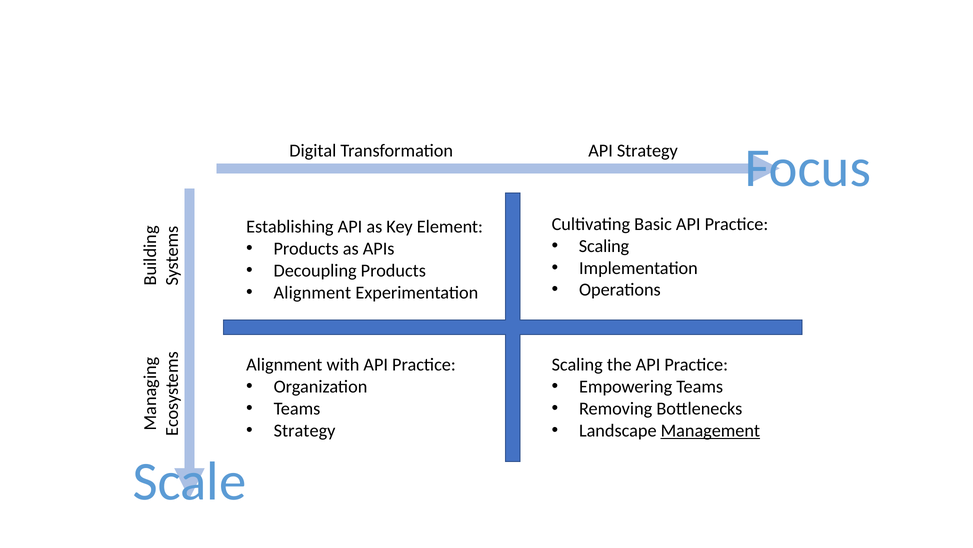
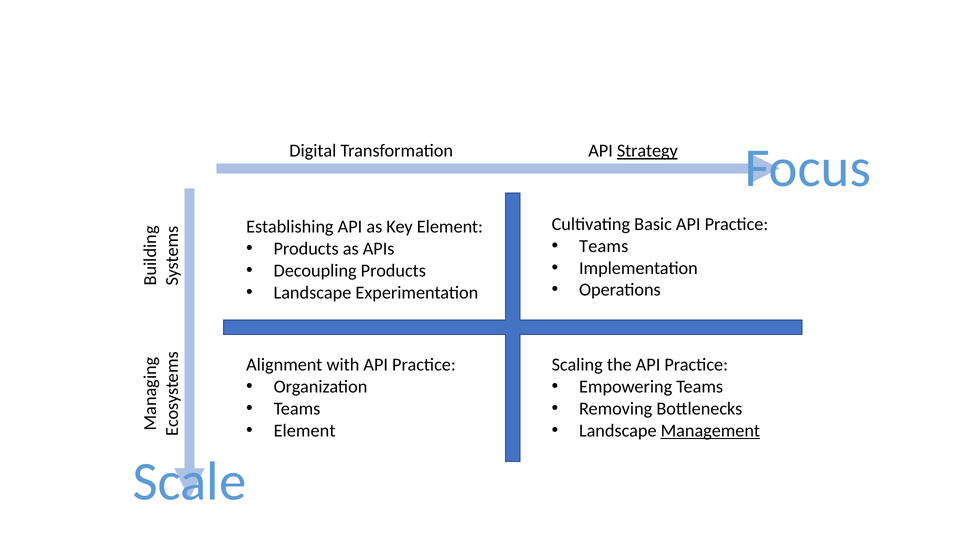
Strategy at (647, 151) underline: none -> present
Scaling at (604, 246): Scaling -> Teams
Alignment at (312, 292): Alignment -> Landscape
Strategy at (305, 430): Strategy -> Element
